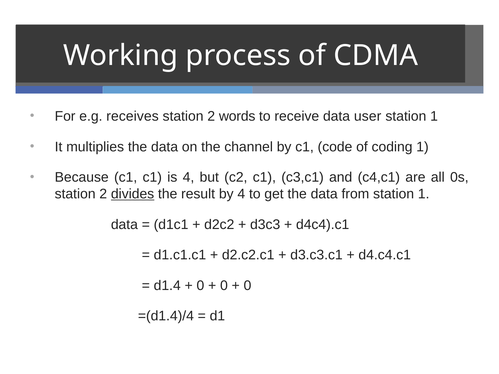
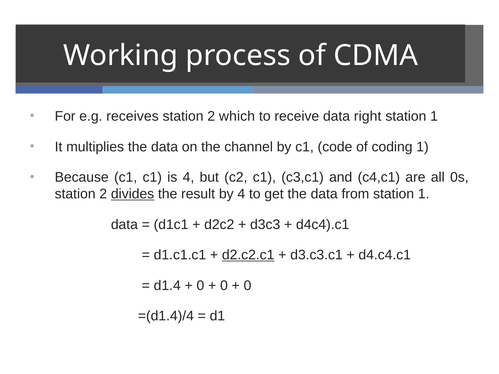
words: words -> which
user: user -> right
d2.c2.c1 underline: none -> present
